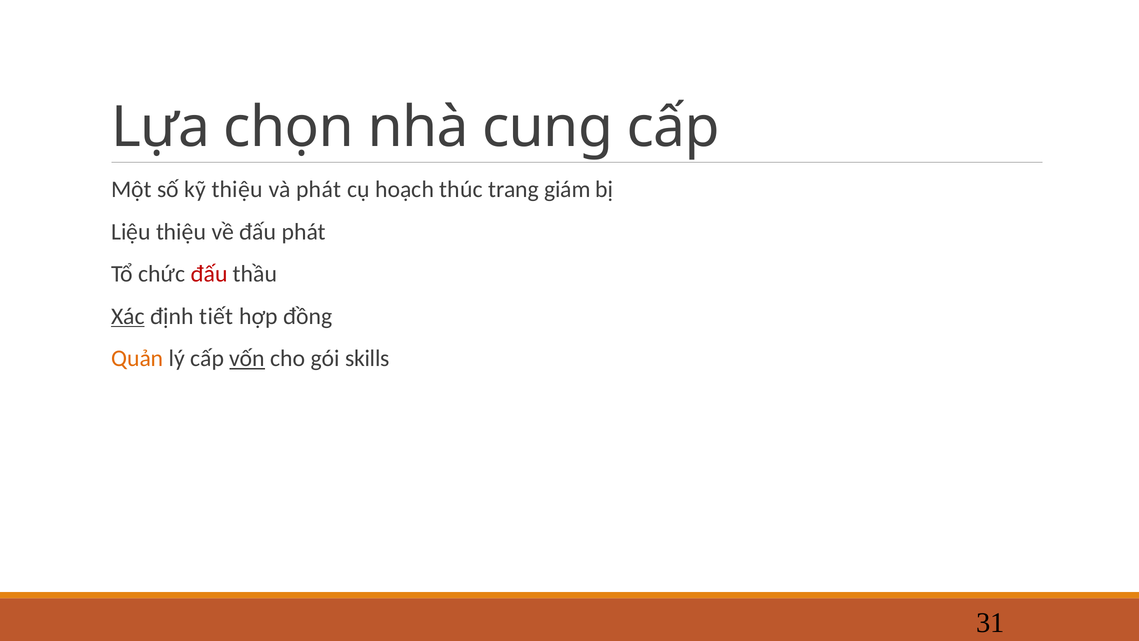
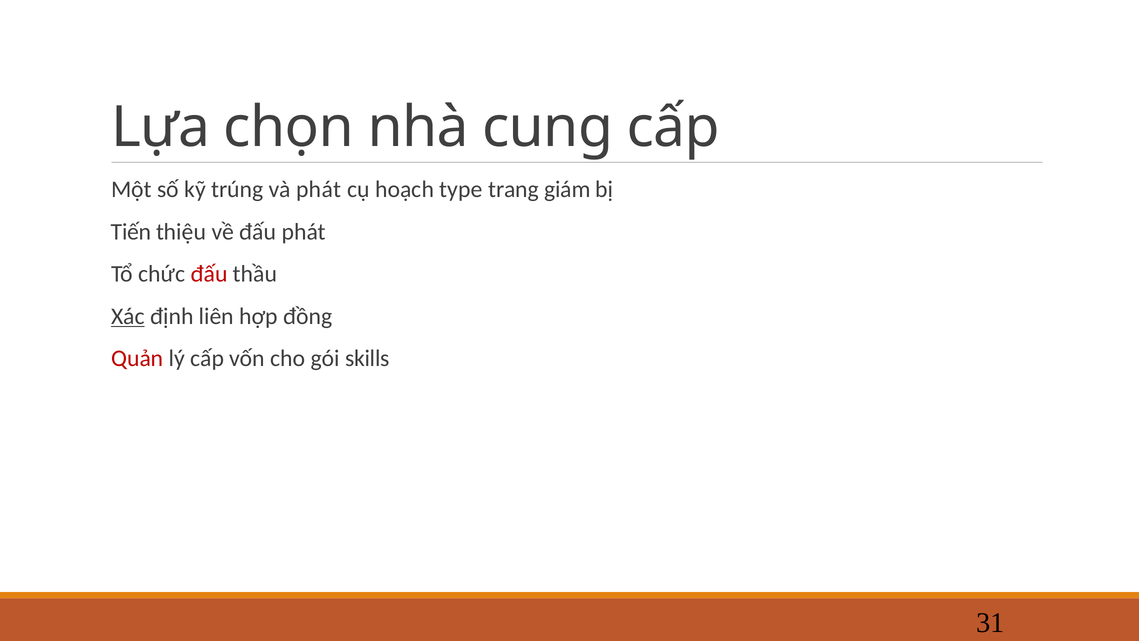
kỹ thiệu: thiệu -> trúng
thúc: thúc -> type
Liệu: Liệu -> Tiến
tiết: tiết -> liên
Quản colour: orange -> red
vốn underline: present -> none
